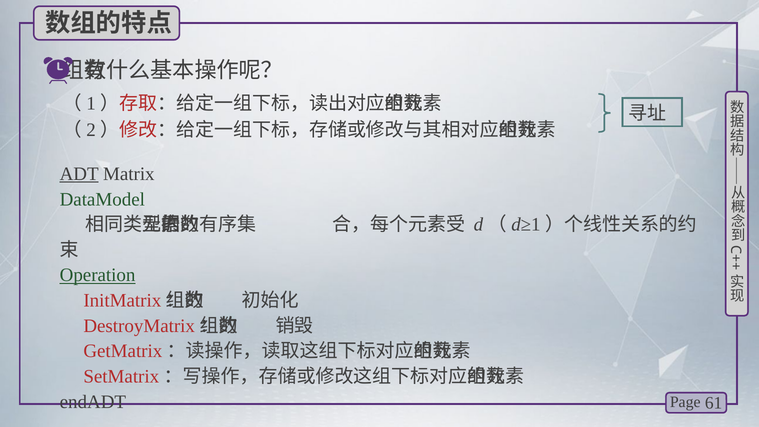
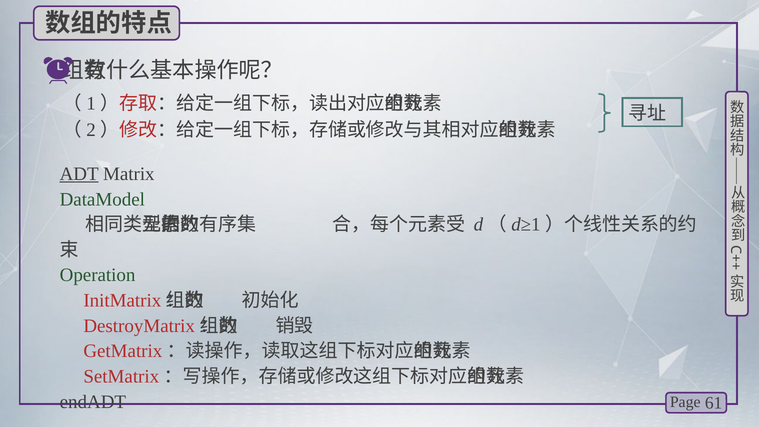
Operation underline: present -> none
